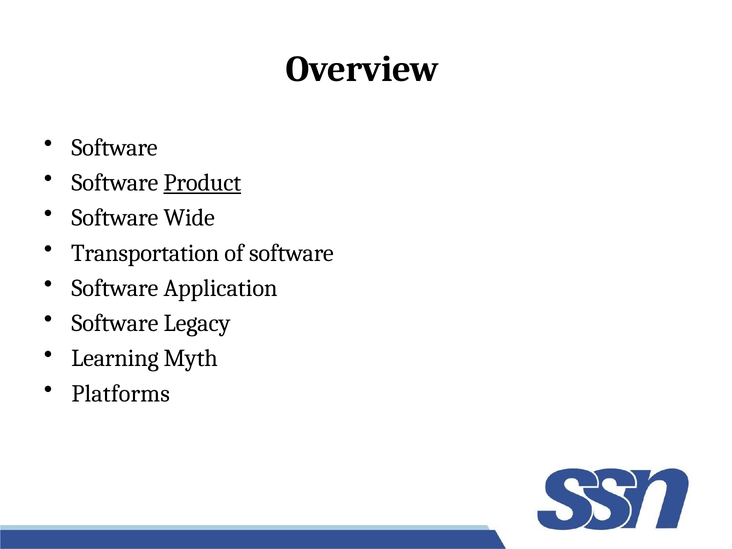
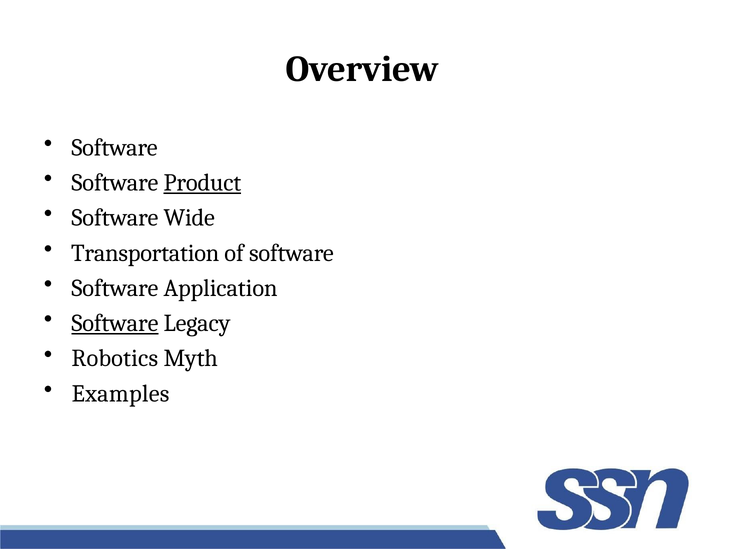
Software at (115, 323) underline: none -> present
Learning: Learning -> Robotics
Platforms: Platforms -> Examples
